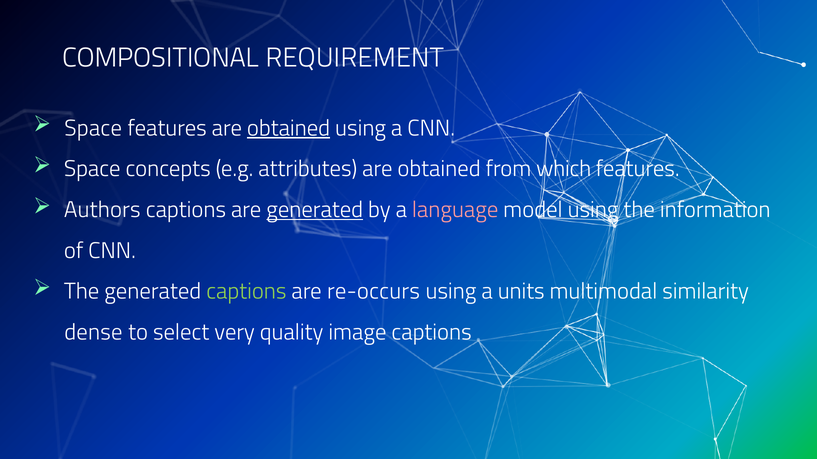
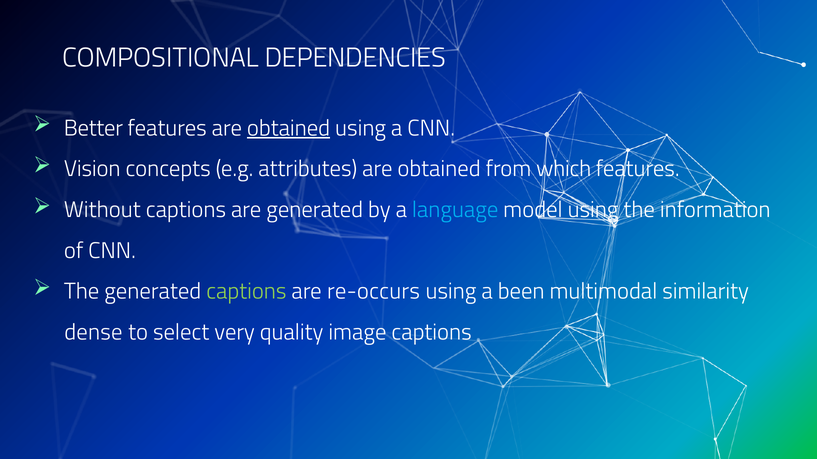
REQUIREMENT: REQUIREMENT -> DEPENDENCIES
Space at (93, 128): Space -> Better
Space at (92, 169): Space -> Vision
Authors: Authors -> Without
generated at (315, 210) underline: present -> none
language colour: pink -> light blue
units: units -> been
